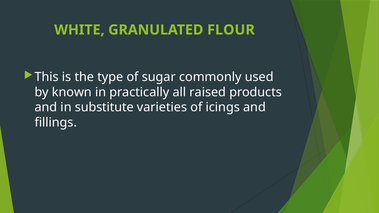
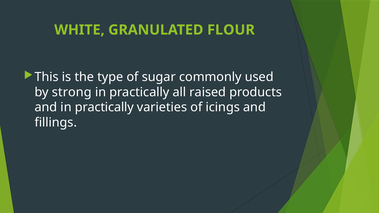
known: known -> strong
and in substitute: substitute -> practically
